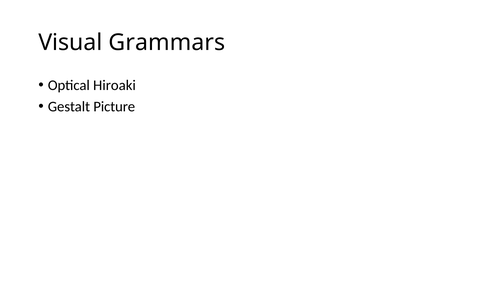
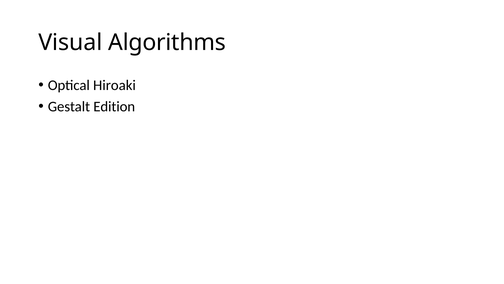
Grammars: Grammars -> Algorithms
Picture: Picture -> Edition
